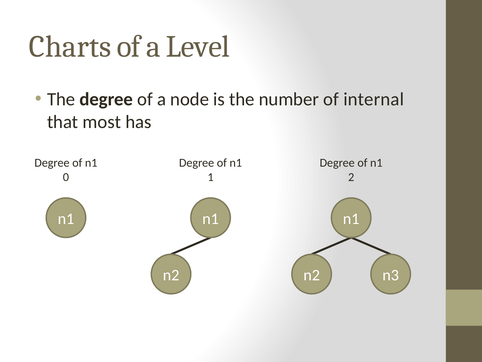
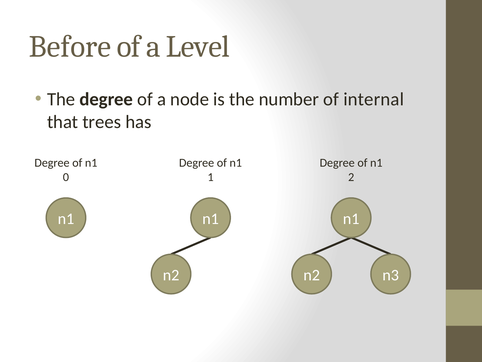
Charts: Charts -> Before
most: most -> trees
